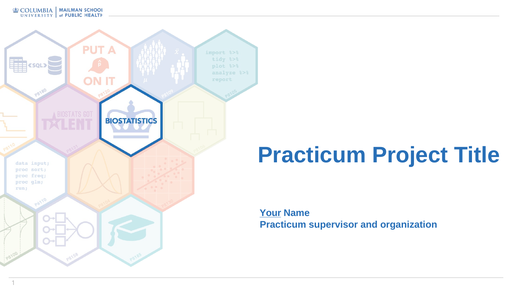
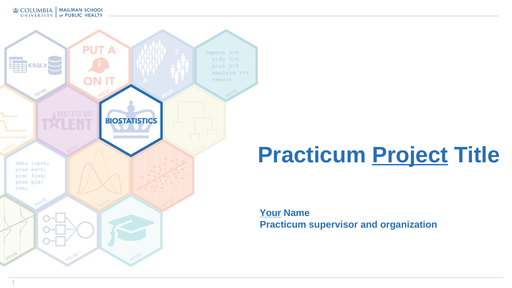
Project underline: none -> present
